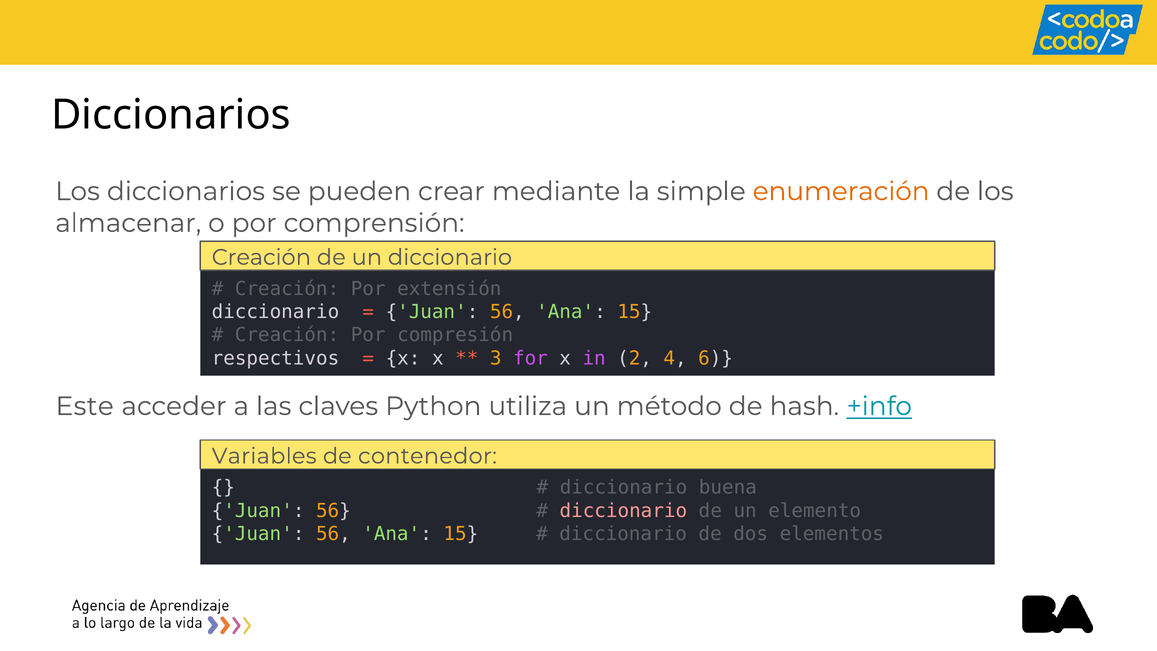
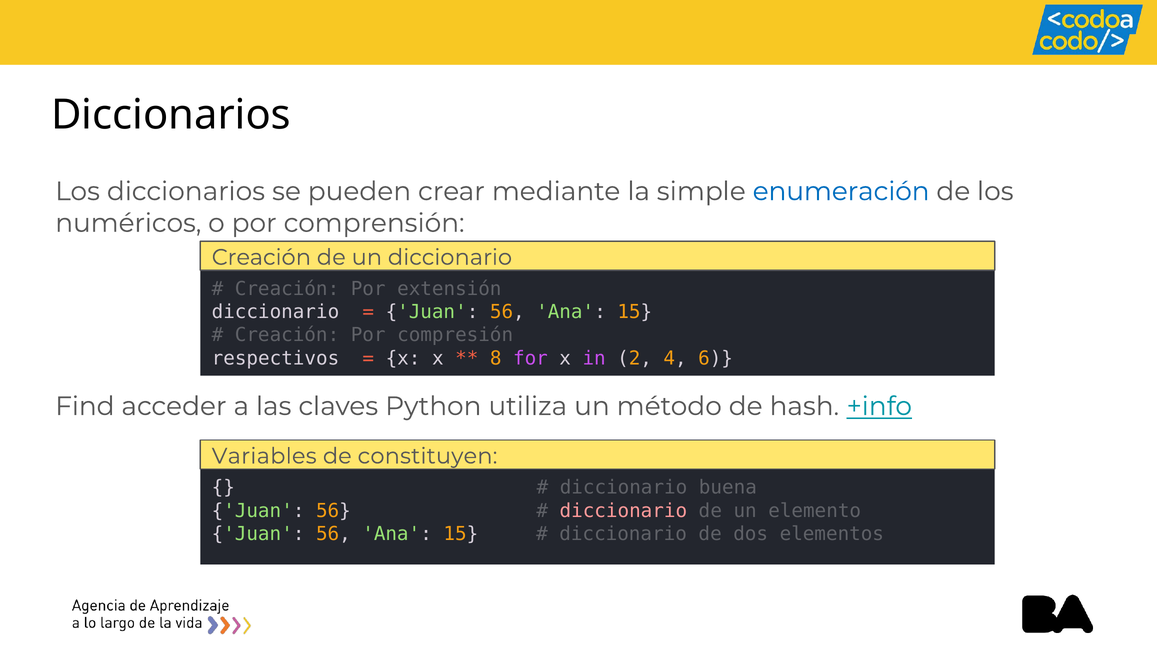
enumeración colour: orange -> blue
almacenar: almacenar -> numéricos
3: 3 -> 8
Este: Este -> Find
contenedor: contenedor -> constituyen
